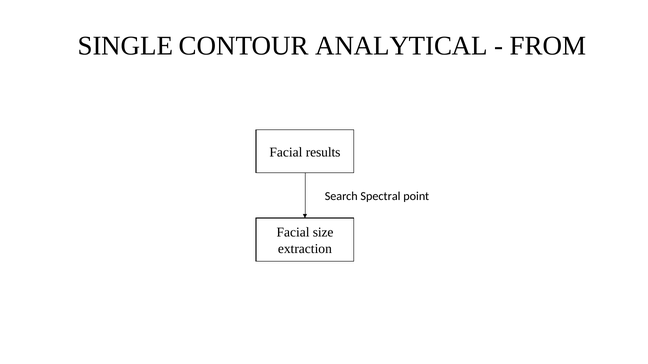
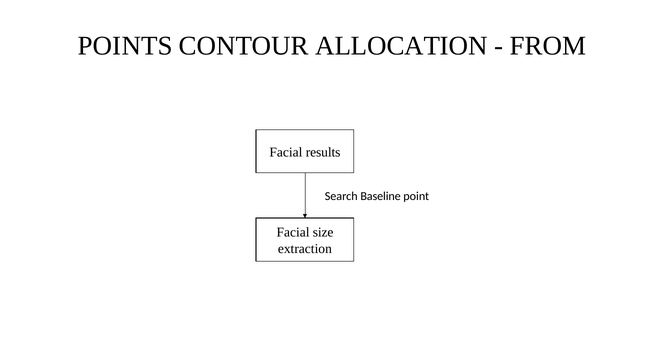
SINGLE: SINGLE -> POINTS
ANALYTICAL: ANALYTICAL -> ALLOCATION
Spectral: Spectral -> Baseline
